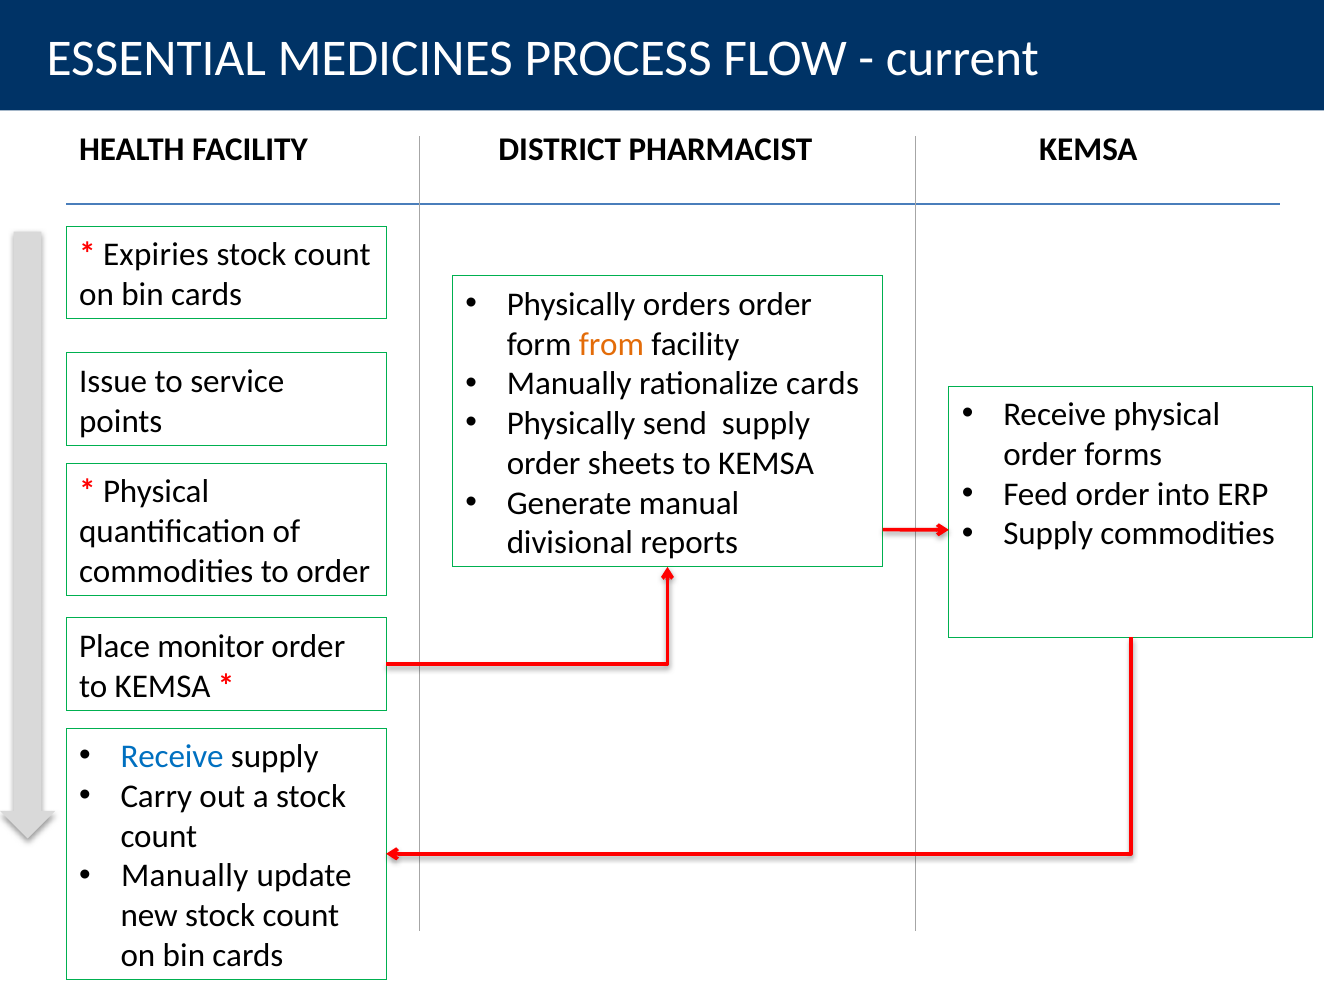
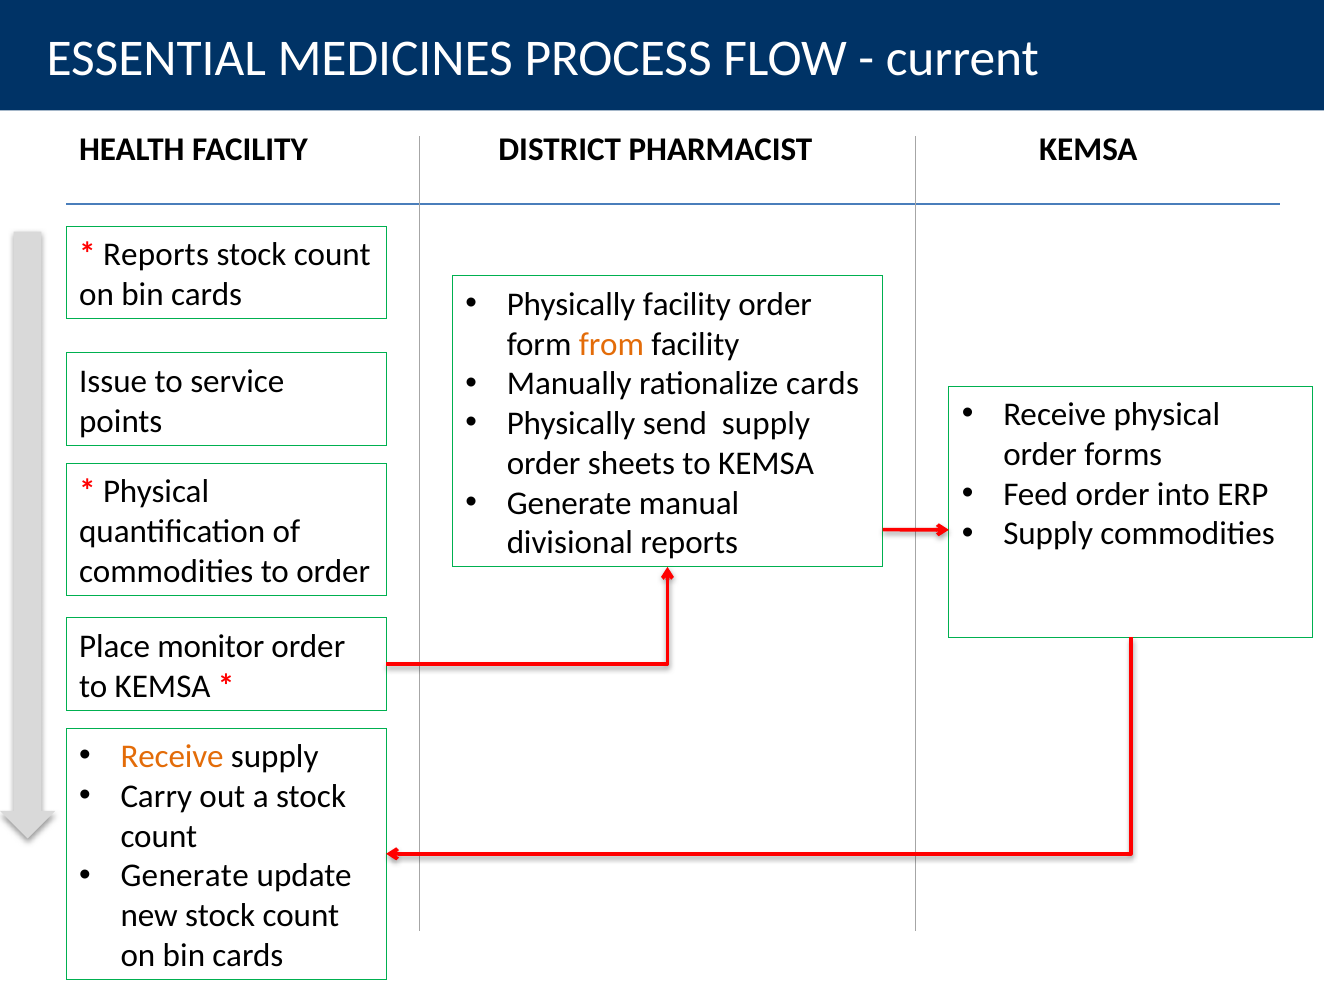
Expiries at (156, 255): Expiries -> Reports
Physically orders: orders -> facility
Receive at (172, 757) colour: blue -> orange
Manually at (185, 876): Manually -> Generate
